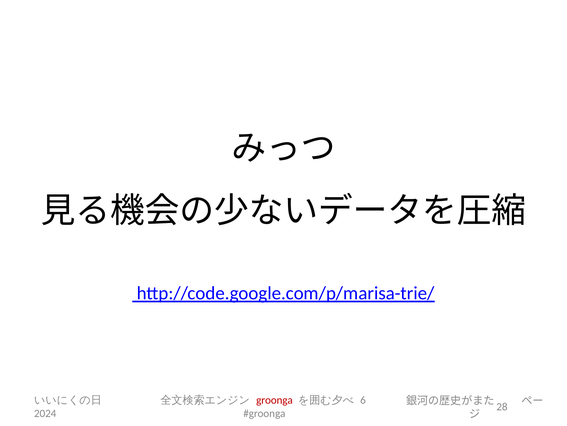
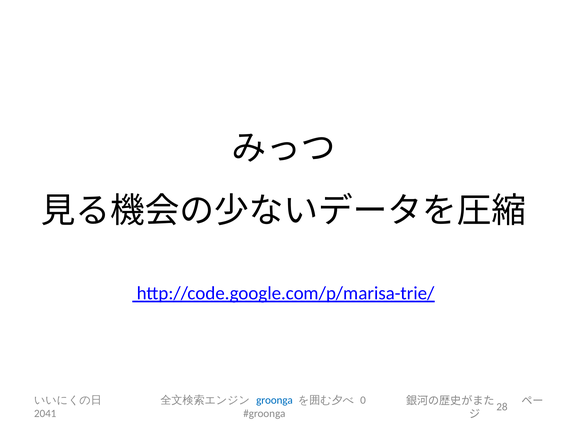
groonga colour: red -> blue
6: 6 -> 0
2024: 2024 -> 2041
